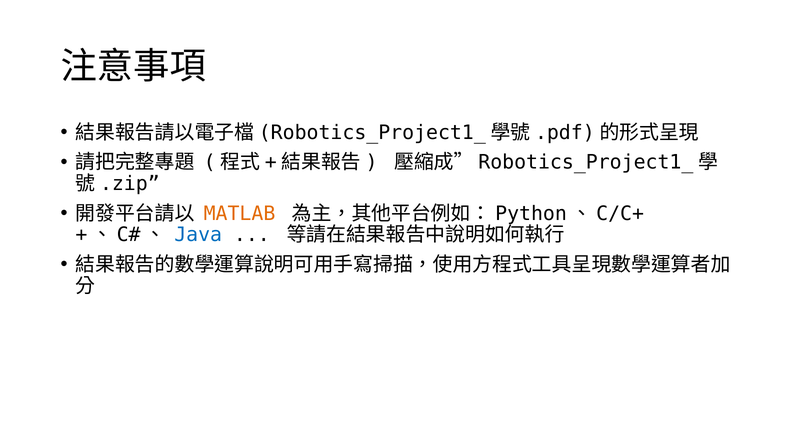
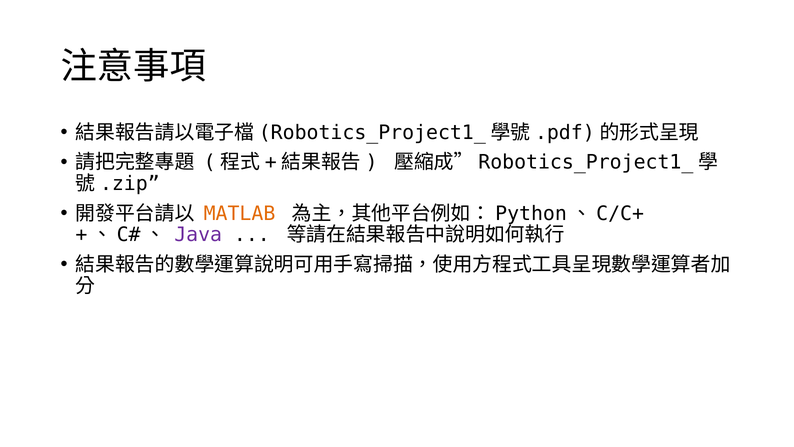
Java colour: blue -> purple
